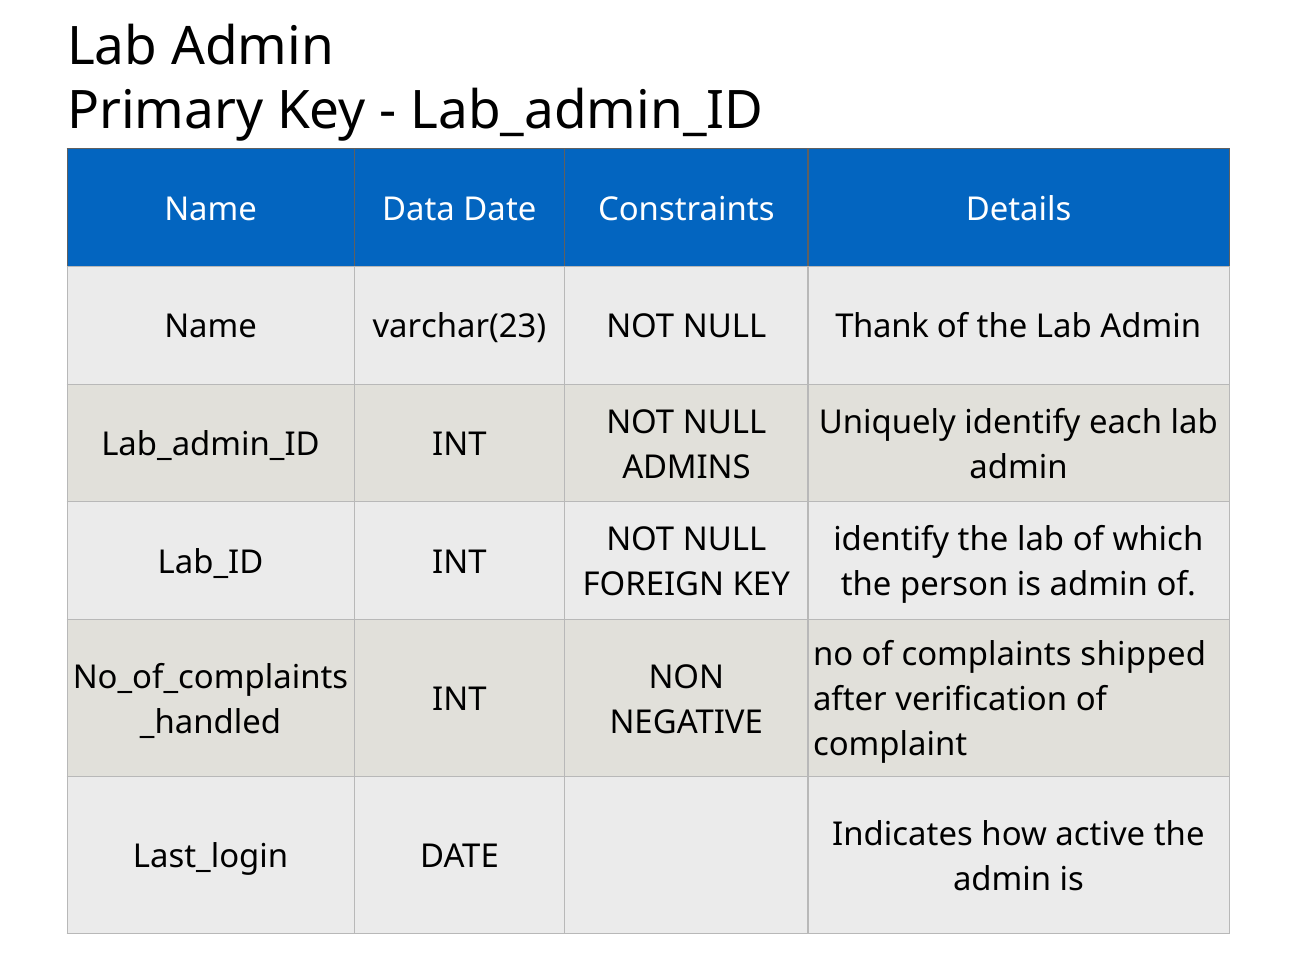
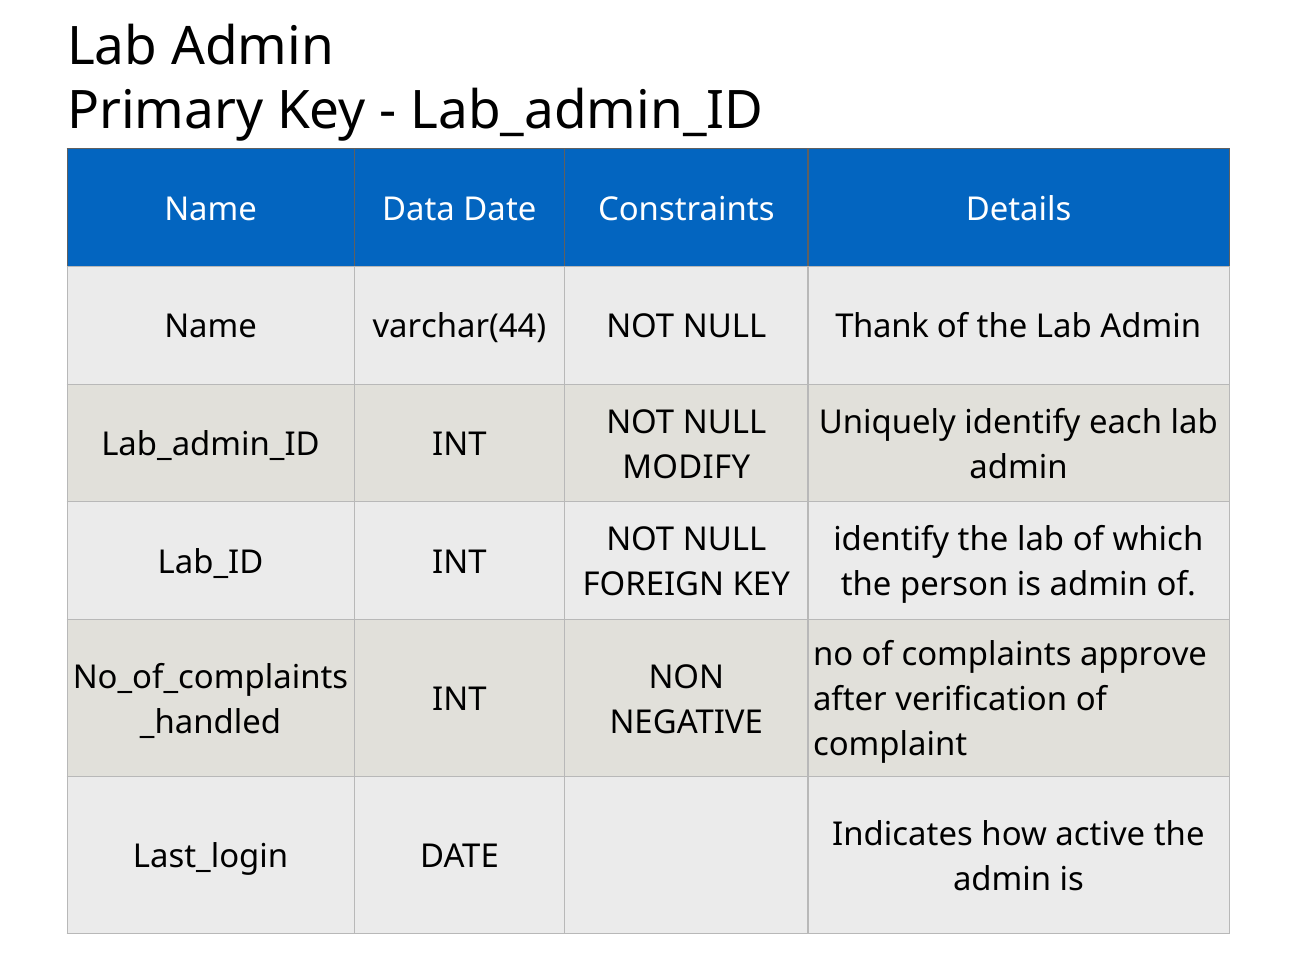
varchar(23: varchar(23 -> varchar(44
ADMINS: ADMINS -> MODIFY
shipped: shipped -> approve
